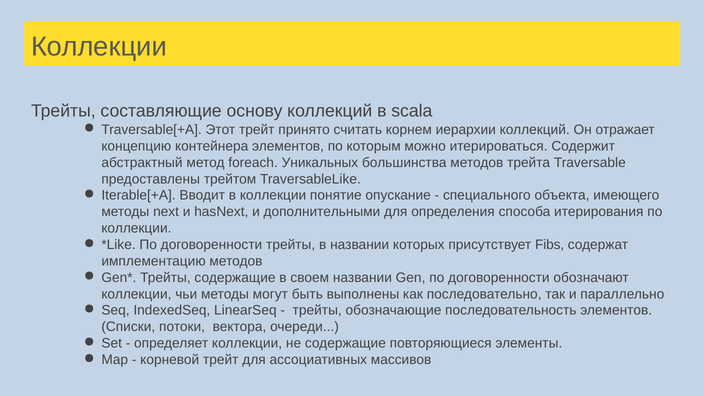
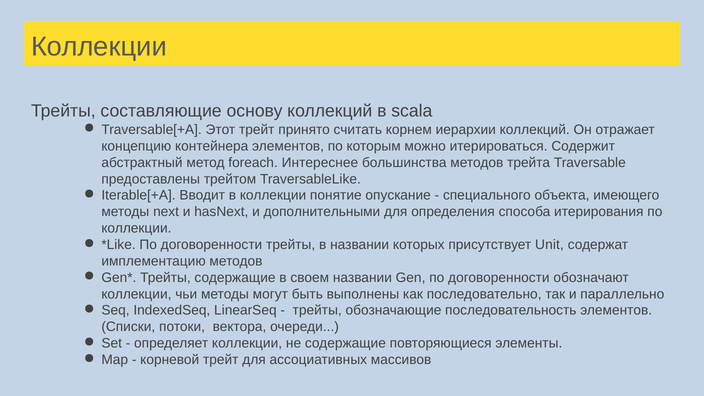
Уникальных: Уникальных -> Интереснее
Fibs: Fibs -> Unit
